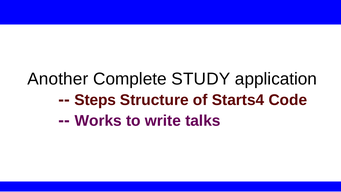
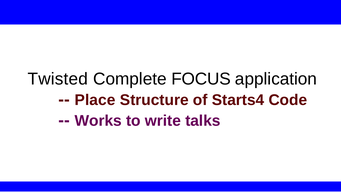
Another: Another -> Twisted
STUDY: STUDY -> FOCUS
Steps: Steps -> Place
